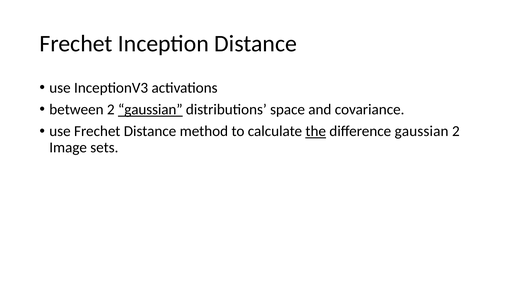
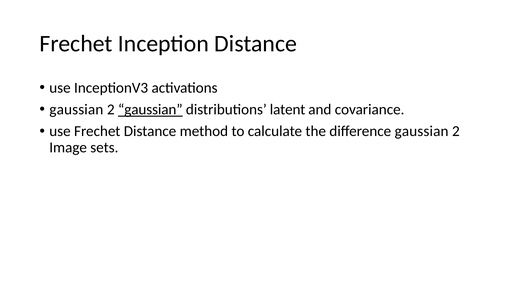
between at (76, 110): between -> gaussian
space: space -> latent
the underline: present -> none
